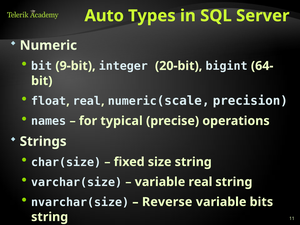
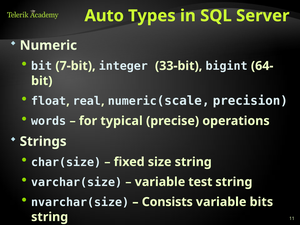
9-bit: 9-bit -> 7-bit
20-bit: 20-bit -> 33-bit
names: names -> words
variable real: real -> test
Reverse: Reverse -> Consists
